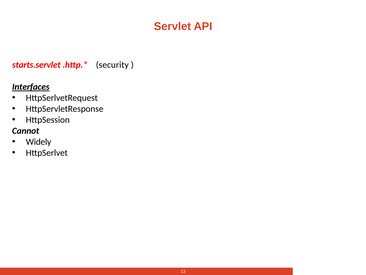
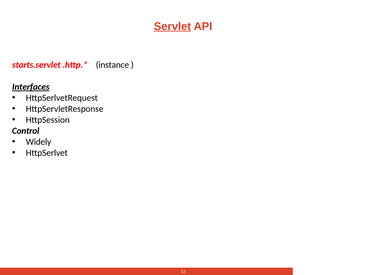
Servlet underline: none -> present
security: security -> instance
Cannot: Cannot -> Control
